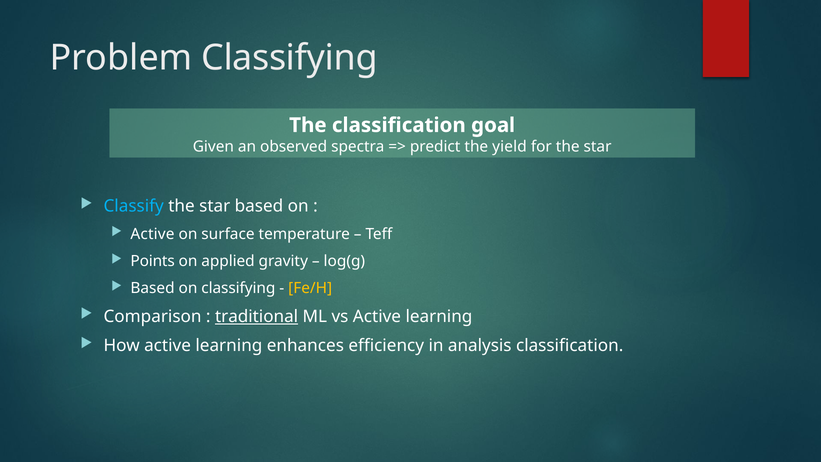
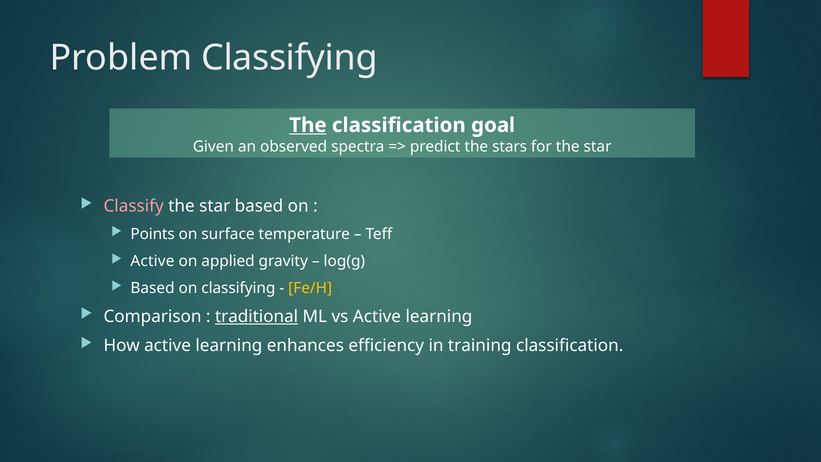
The at (308, 125) underline: none -> present
yield: yield -> stars
Classify colour: light blue -> pink
Active at (152, 234): Active -> Points
Points at (153, 261): Points -> Active
analysis: analysis -> training
